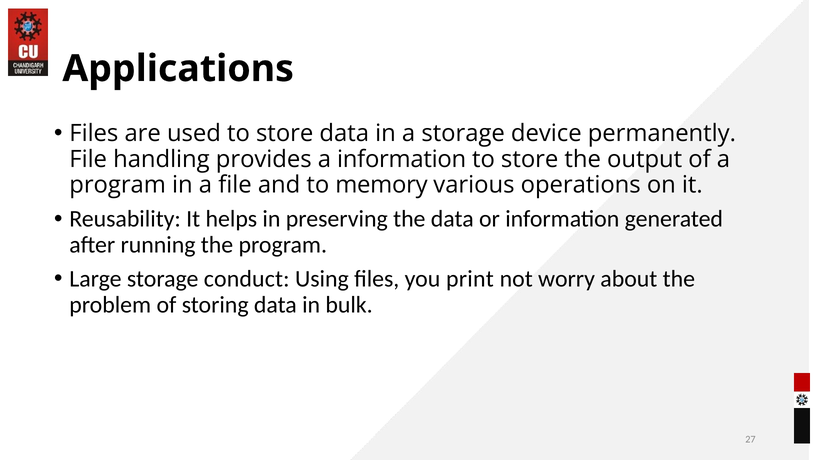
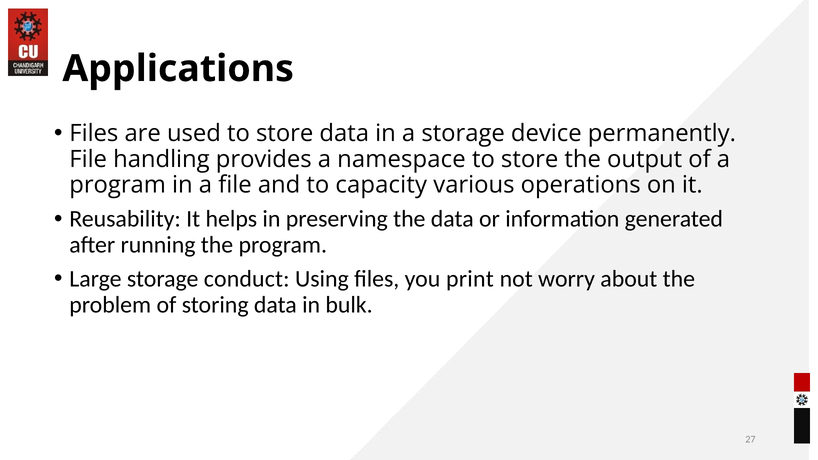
a information: information -> namespace
memory: memory -> capacity
